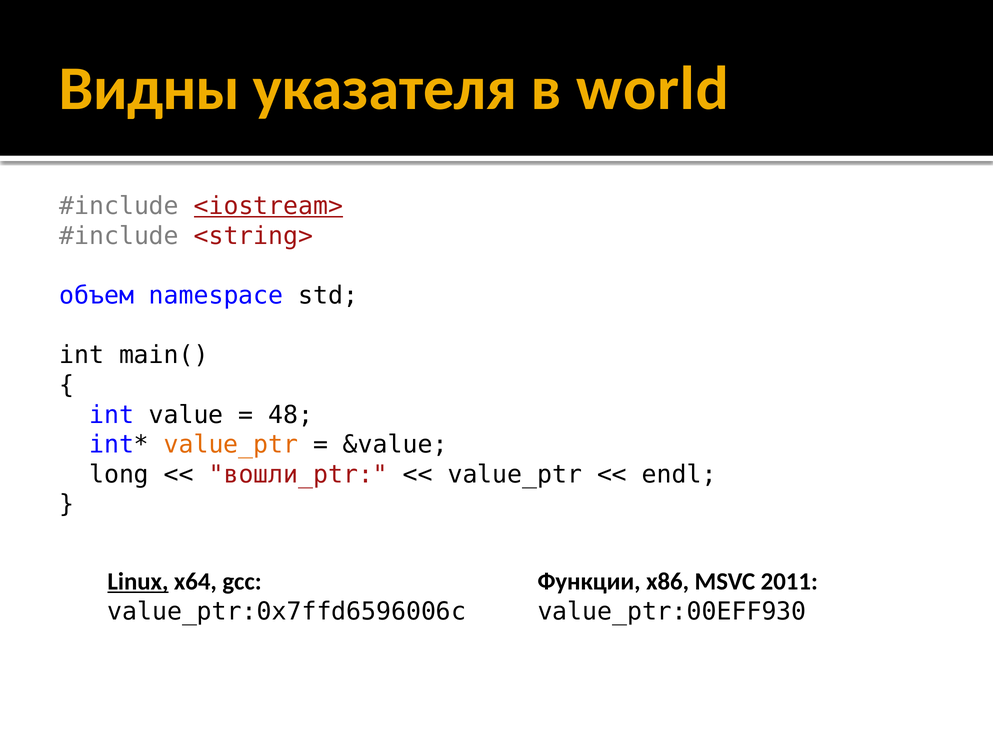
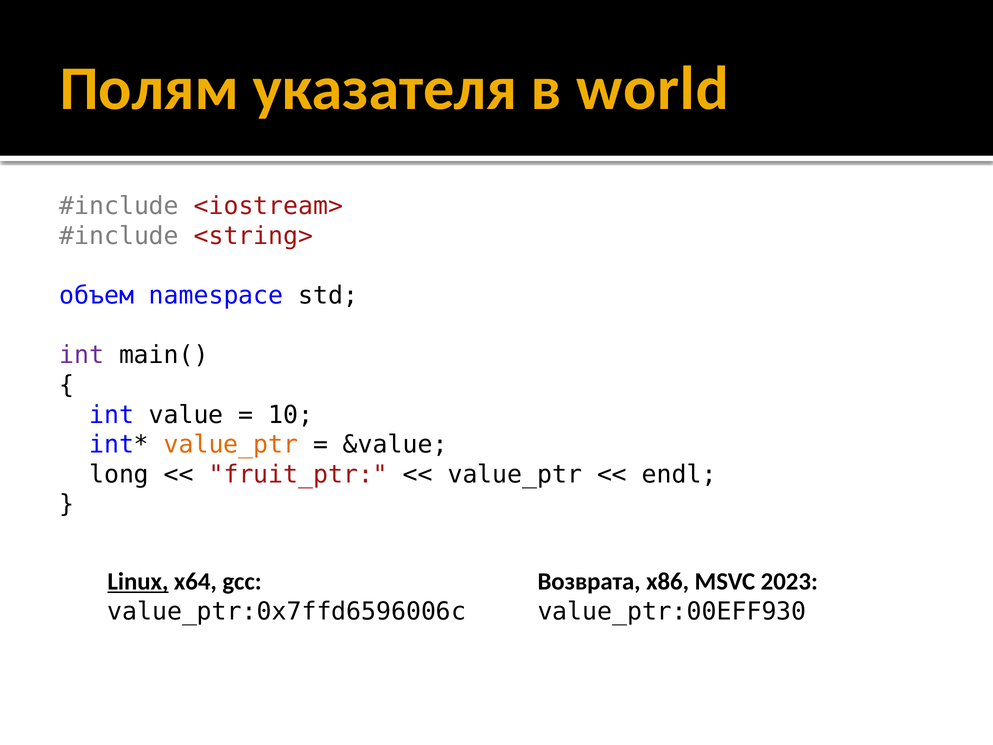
Видны: Видны -> Полям
<iostream> underline: present -> none
int at (82, 355) colour: black -> purple
48: 48 -> 10
вошли_ptr: вошли_ptr -> fruit_ptr
Функции: Функции -> Возврата
2011: 2011 -> 2023
